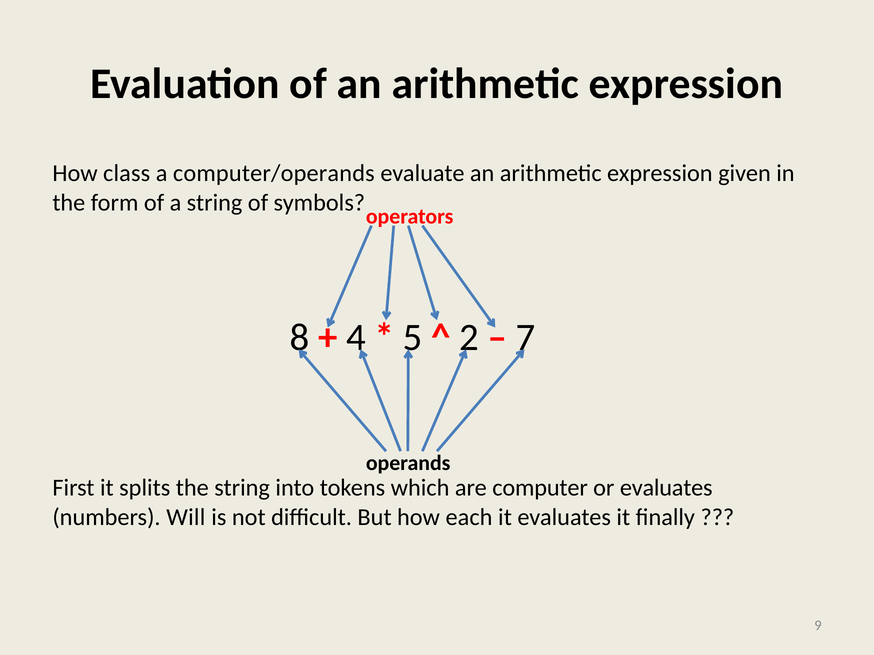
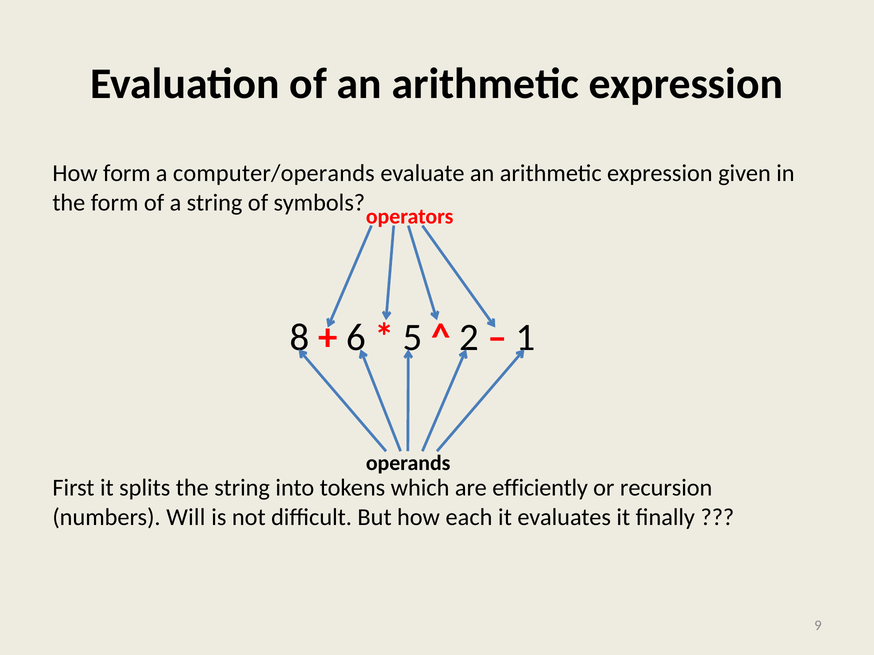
How class: class -> form
4: 4 -> 6
7: 7 -> 1
computer: computer -> efficiently
or evaluates: evaluates -> recursion
